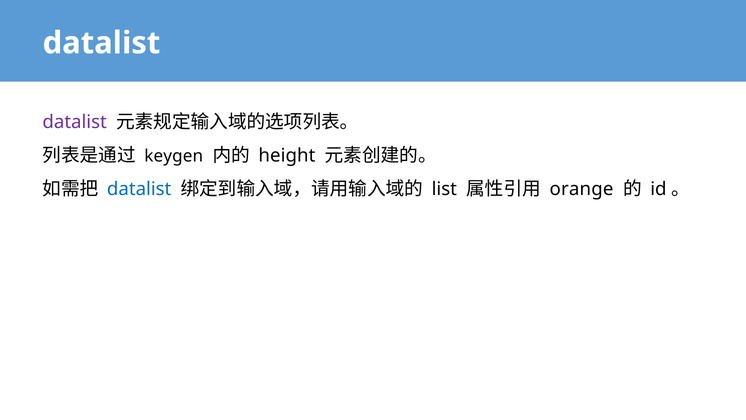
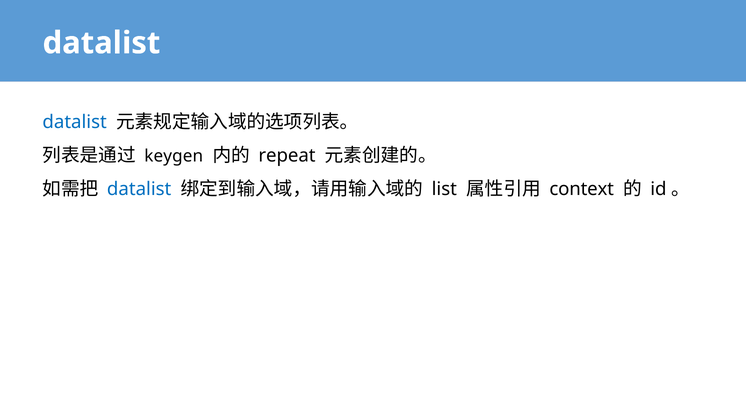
datalist at (75, 122) colour: purple -> blue
height: height -> repeat
orange: orange -> context
